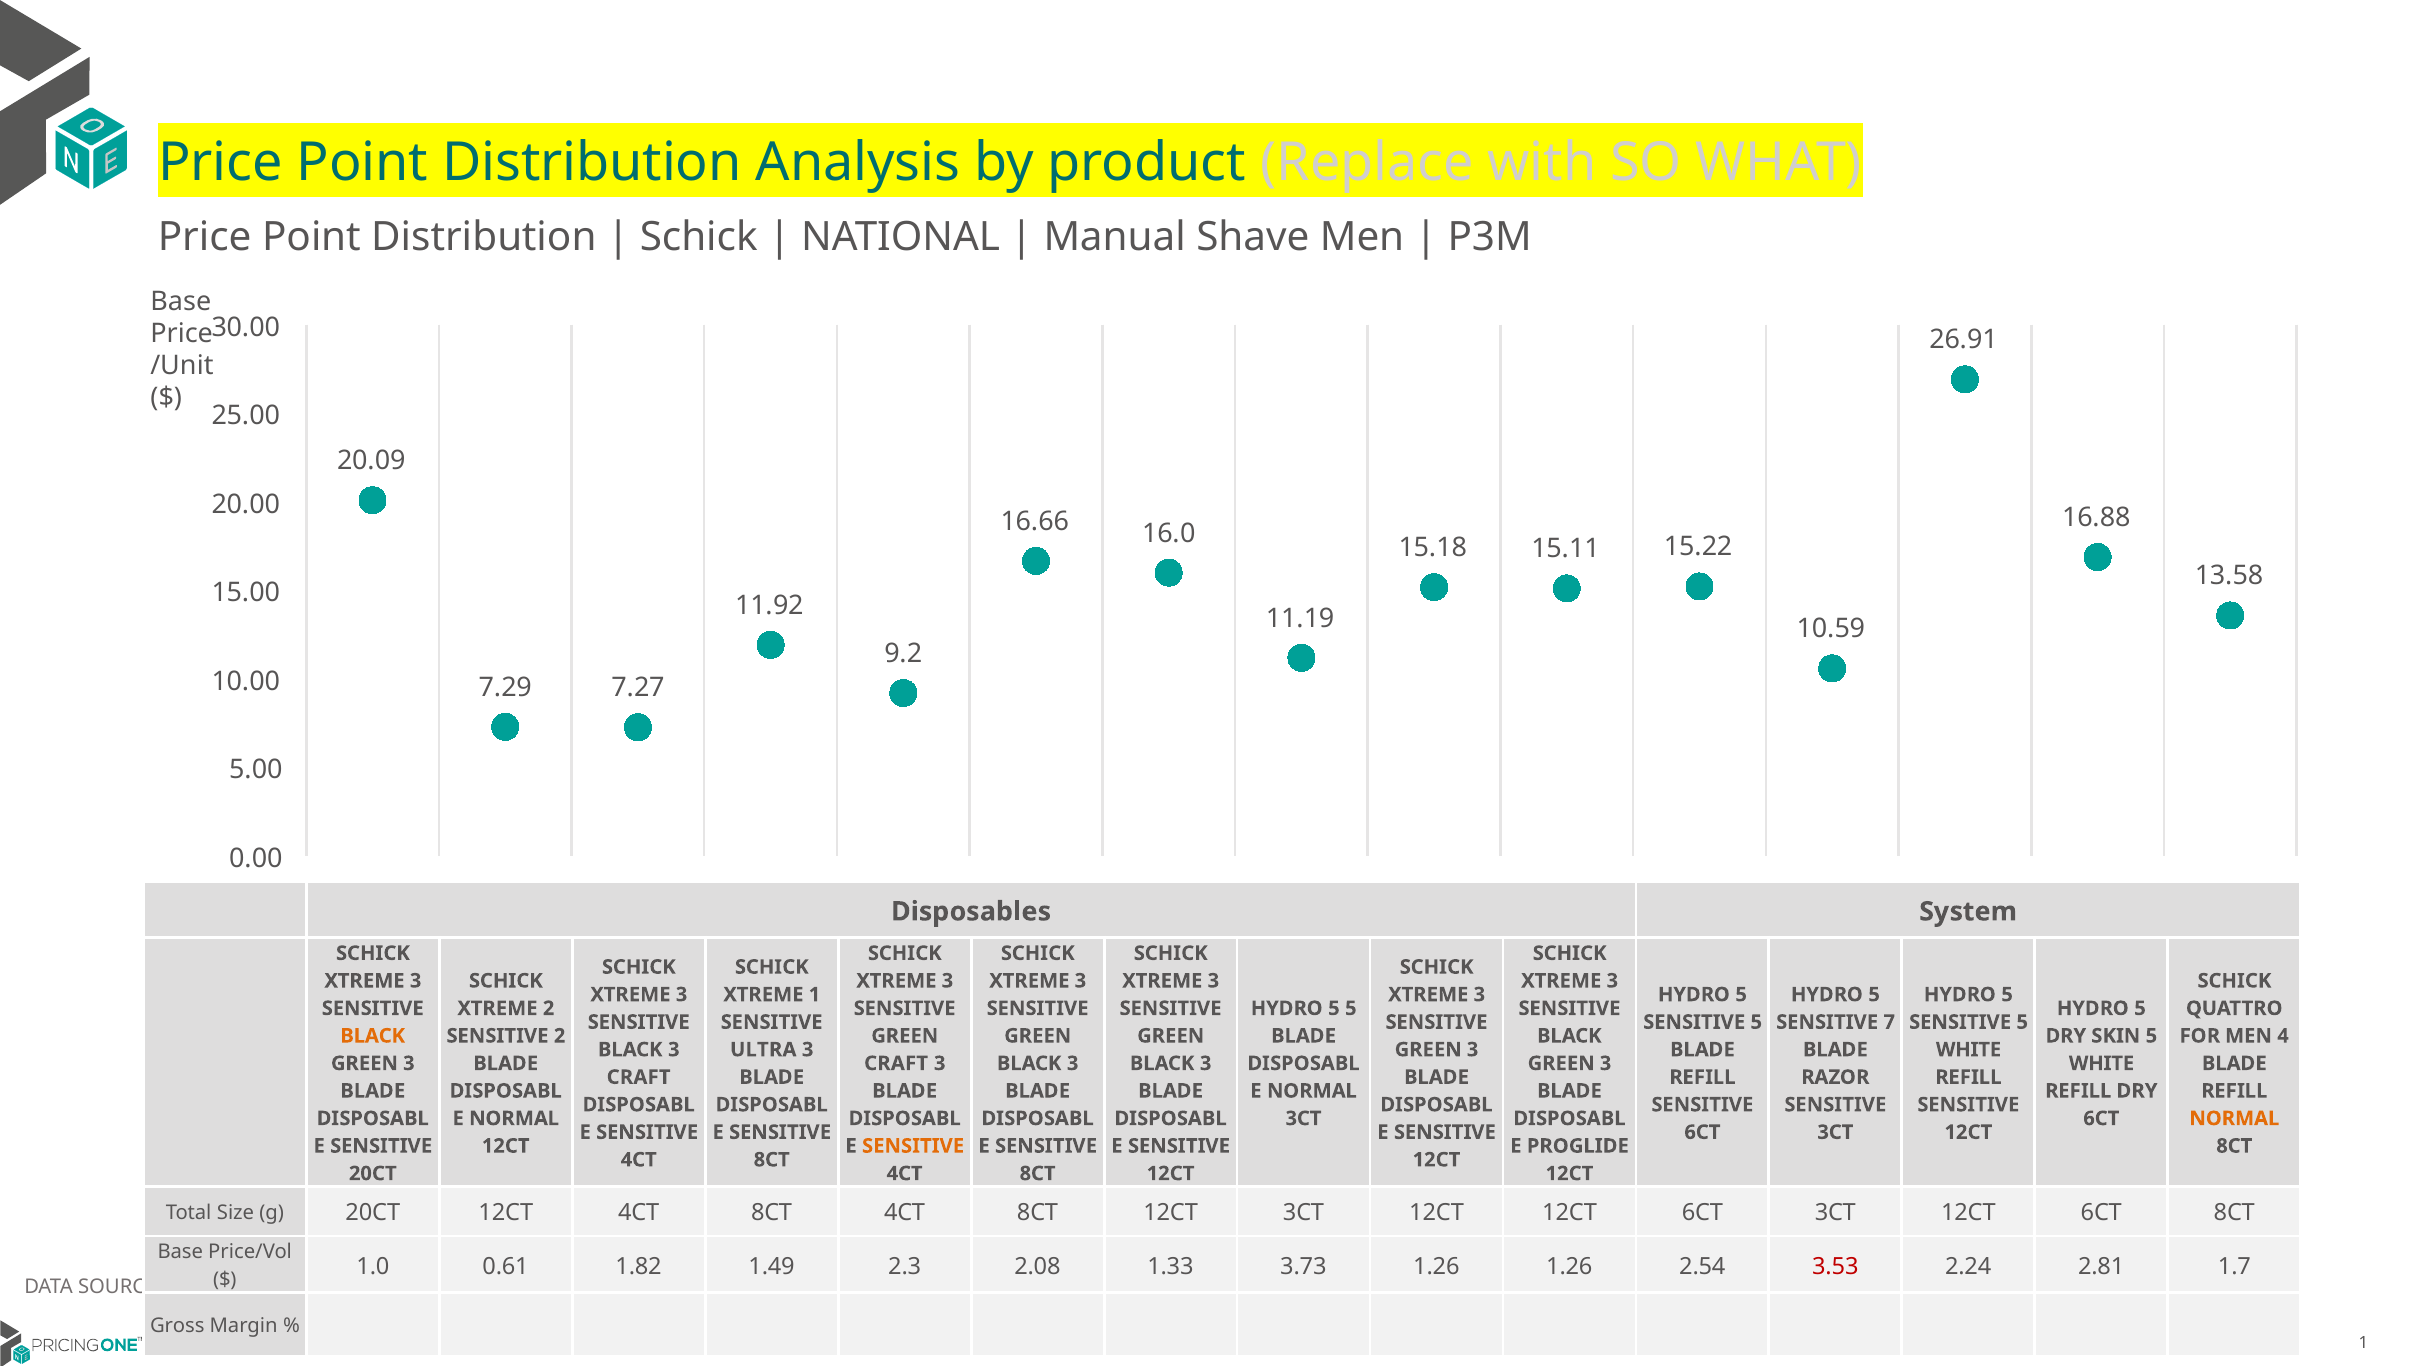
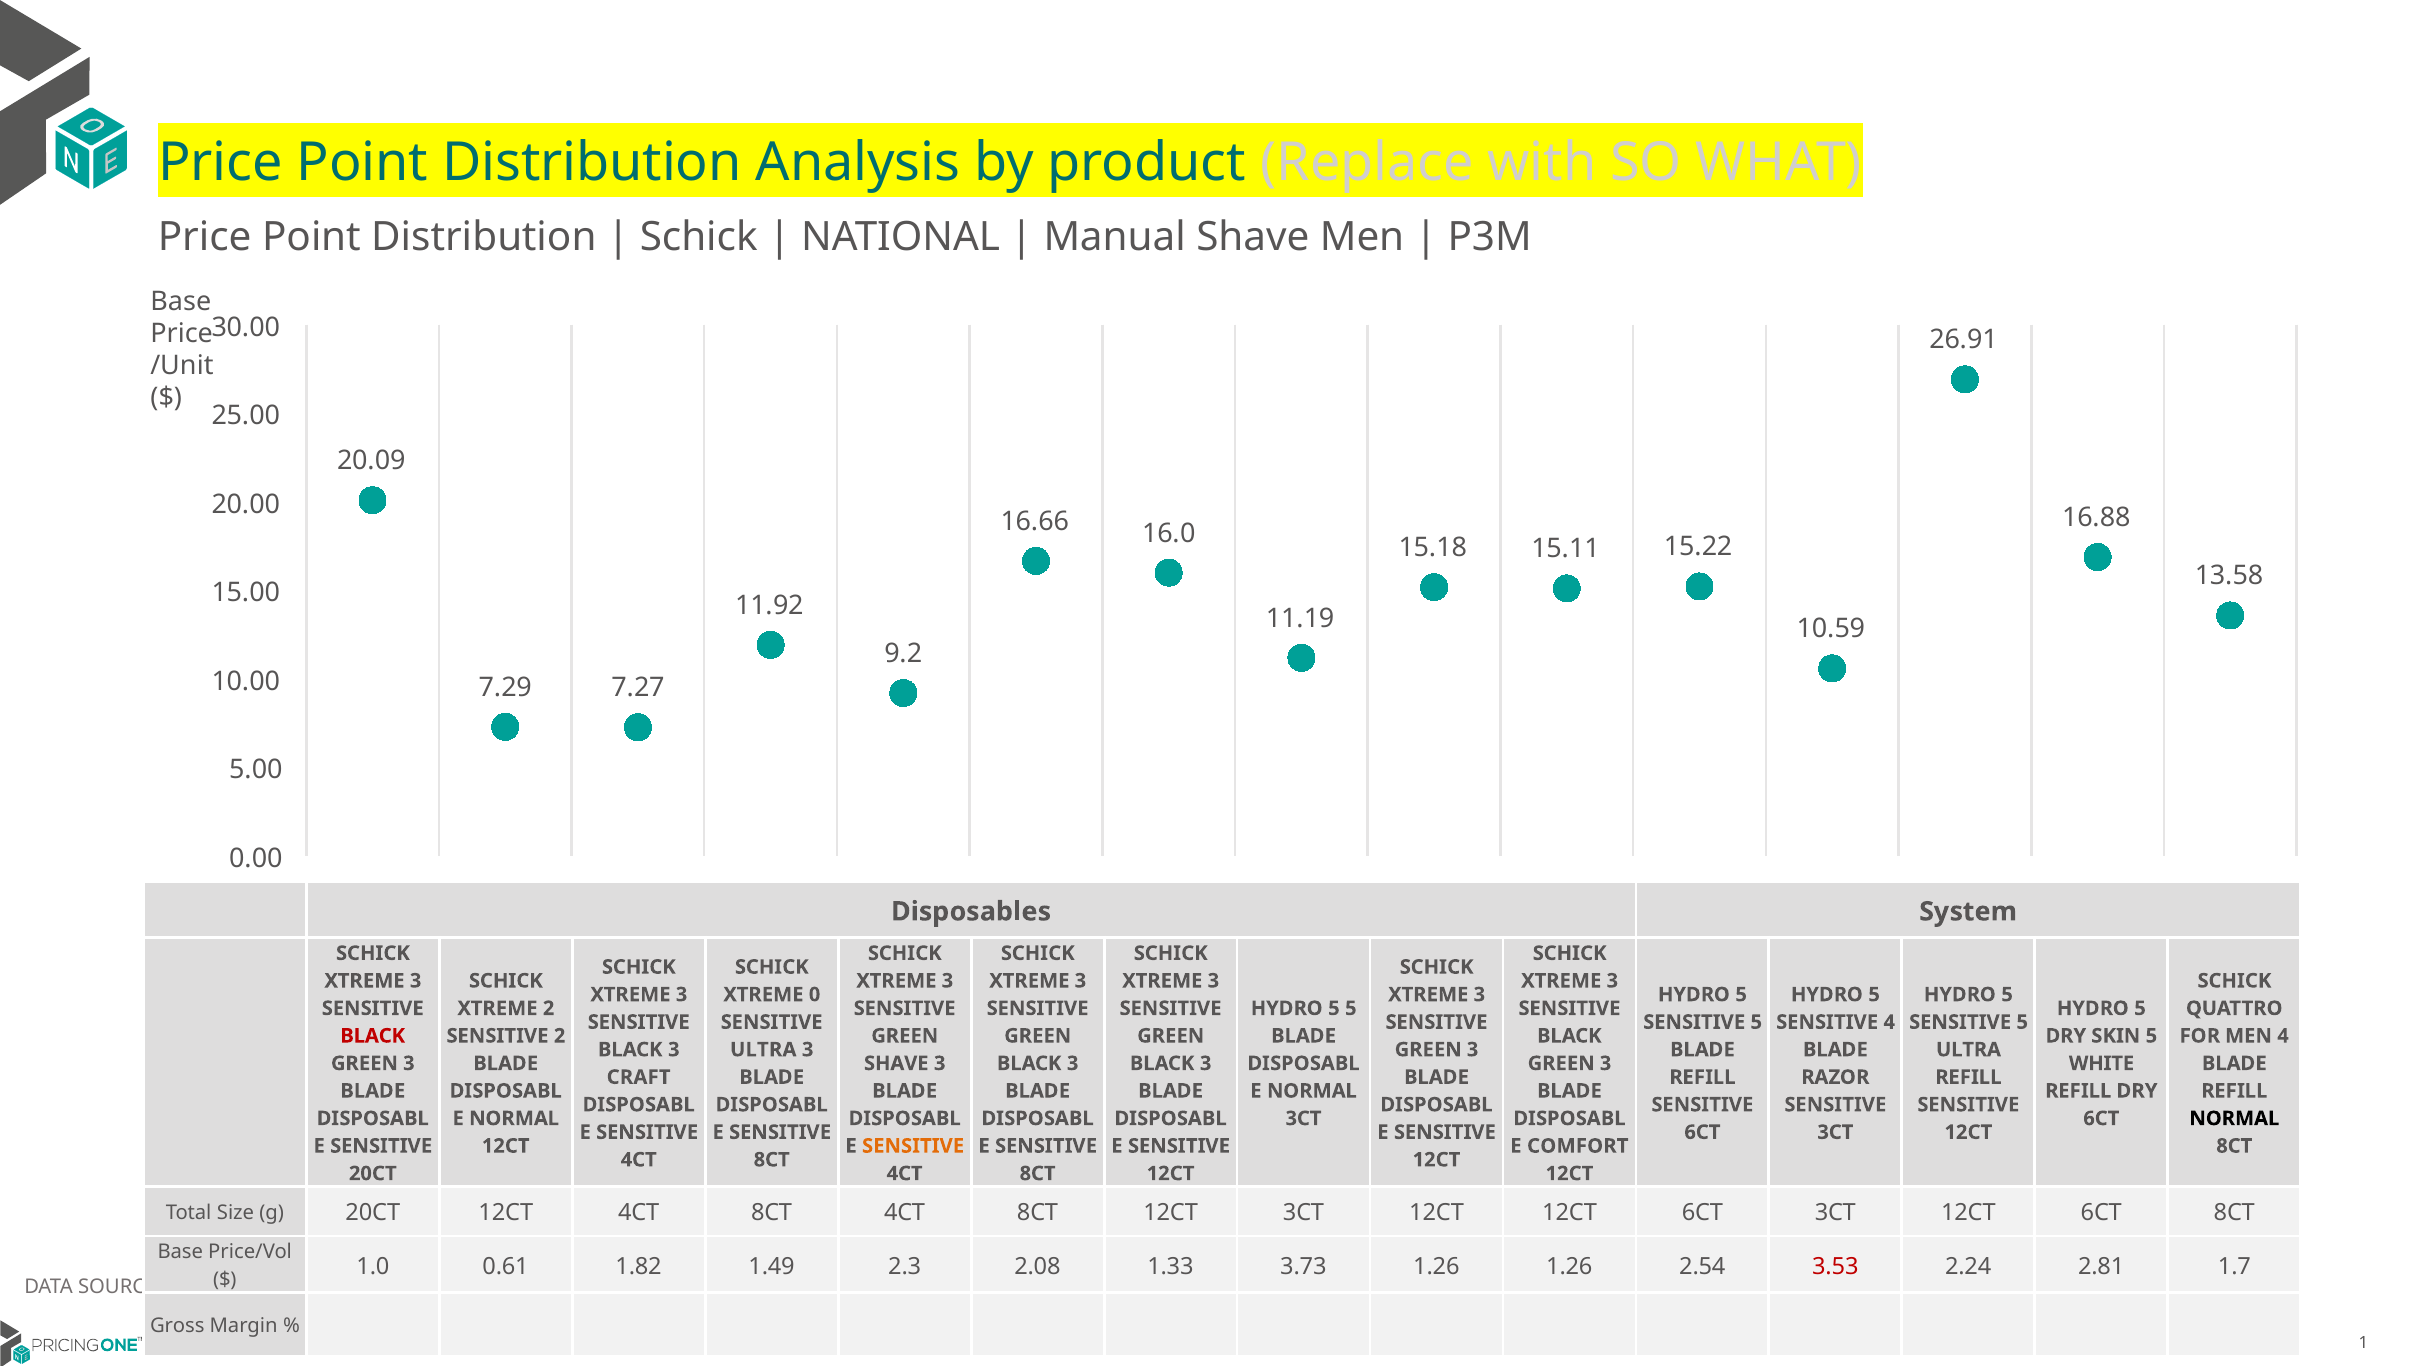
XTREME 1: 1 -> 0
SENSITIVE 7: 7 -> 4
BLACK at (373, 1036) colour: orange -> red
WHITE at (1969, 1049): WHITE -> ULTRA
CRAFT at (896, 1063): CRAFT -> SHAVE
NORMAL at (2234, 1118) colour: orange -> black
PROGLIDE: PROGLIDE -> COMFORT
